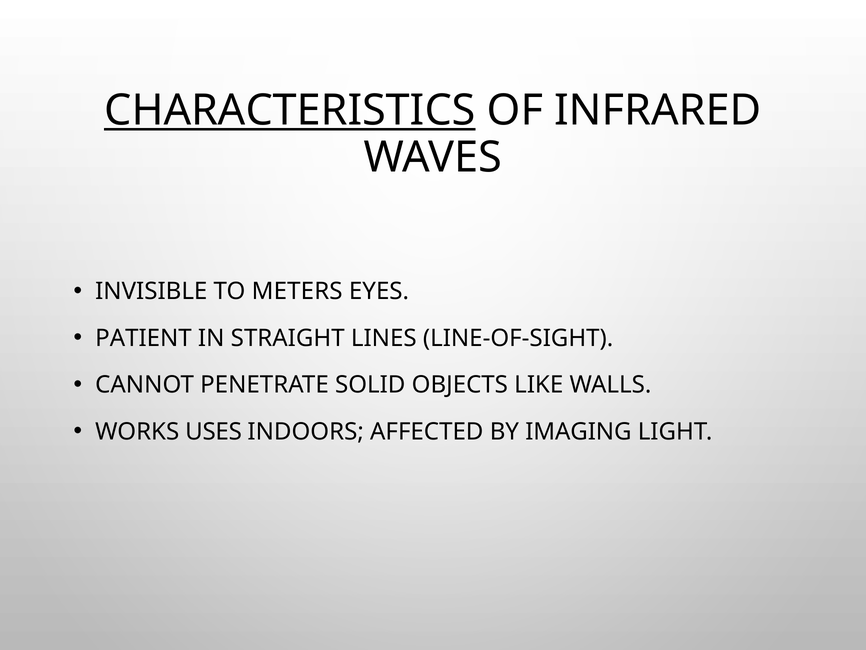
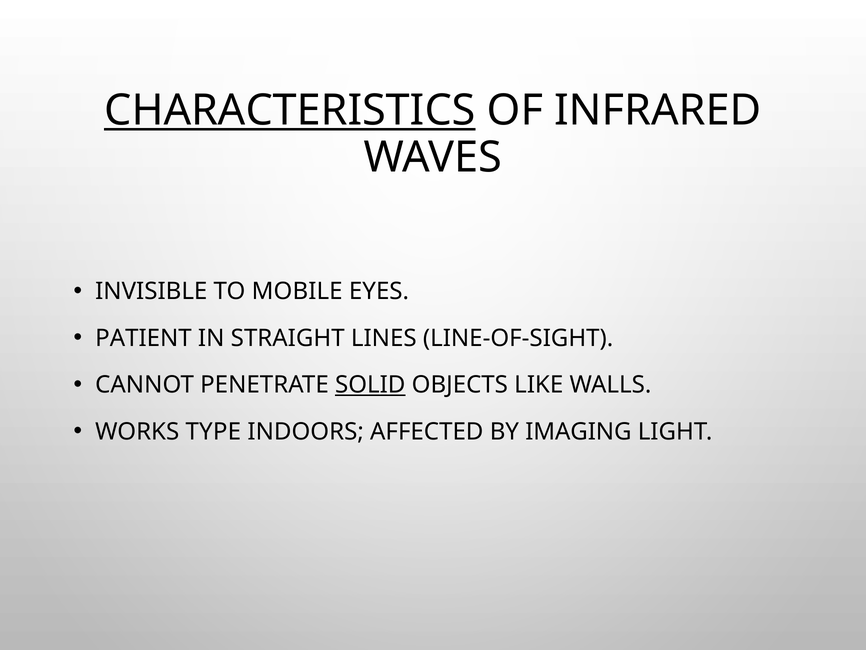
METERS: METERS -> MOBILE
SOLID underline: none -> present
USES: USES -> TYPE
